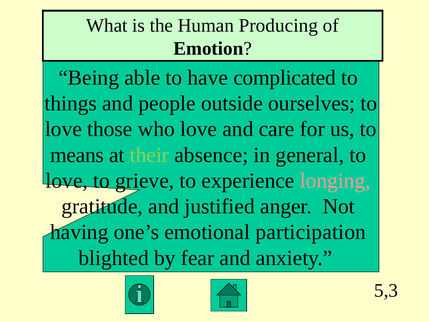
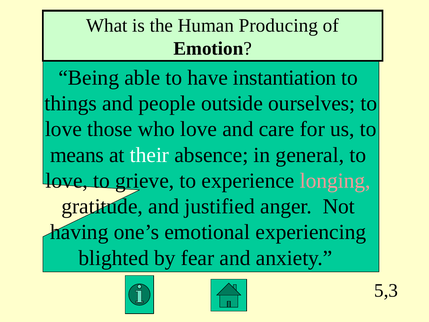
complicated: complicated -> instantiation
their colour: light green -> white
participation: participation -> experiencing
